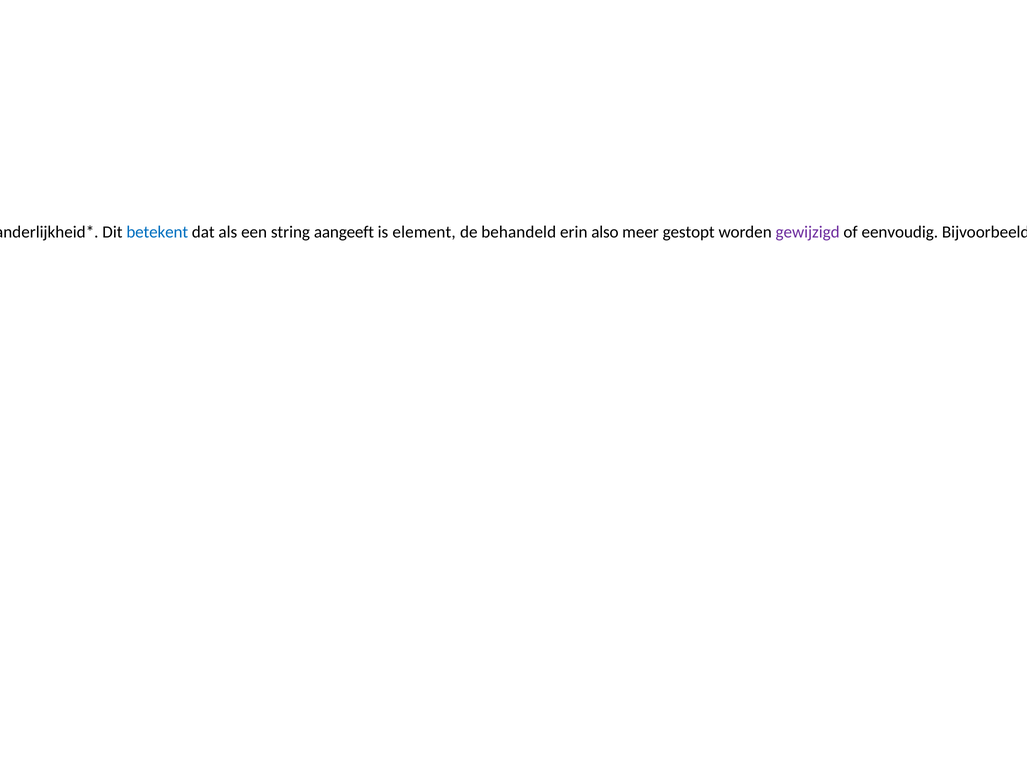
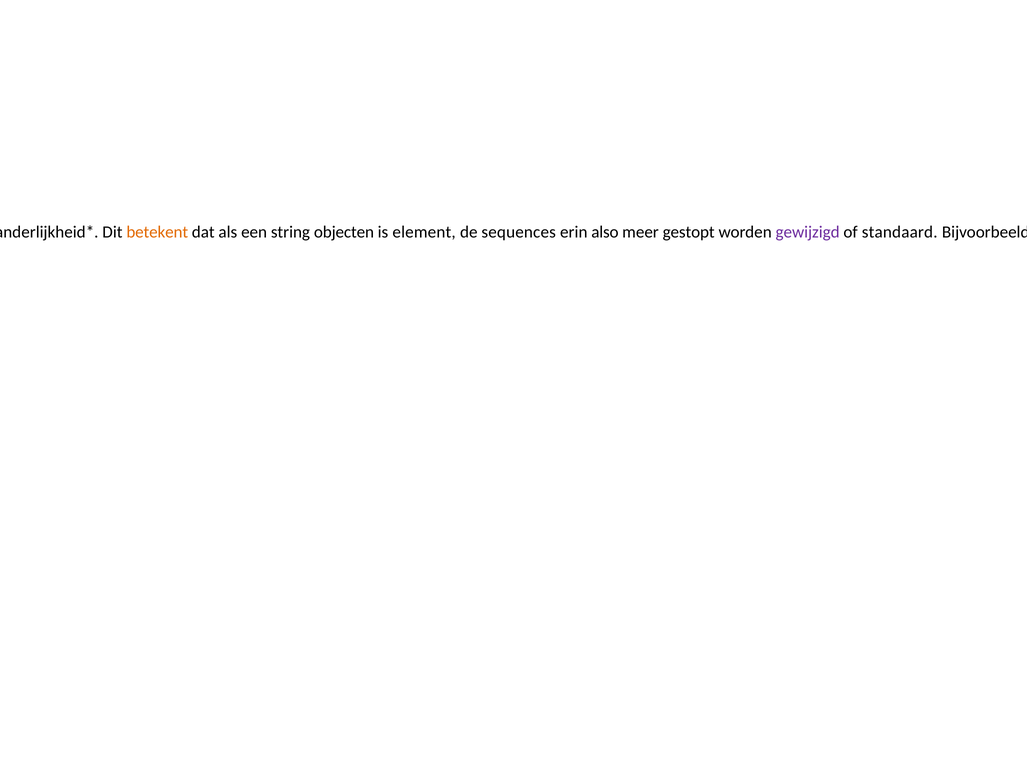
betekent colour: blue -> orange
aangeeft: aangeeft -> objecten
behandeld: behandeld -> sequences
eenvoudig: eenvoudig -> standaard
